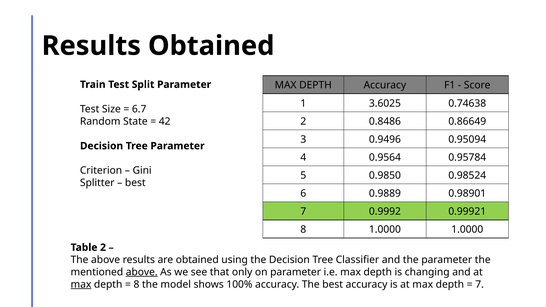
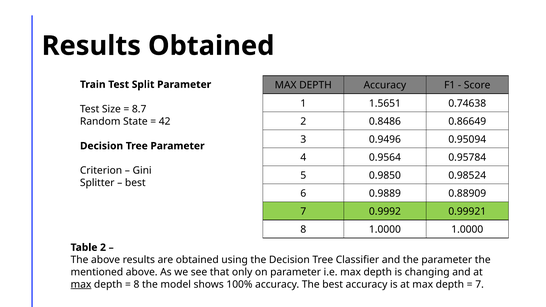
3.6025: 3.6025 -> 1.5651
6.7: 6.7 -> 8.7
0.98901: 0.98901 -> 0.88909
above at (142, 272) underline: present -> none
